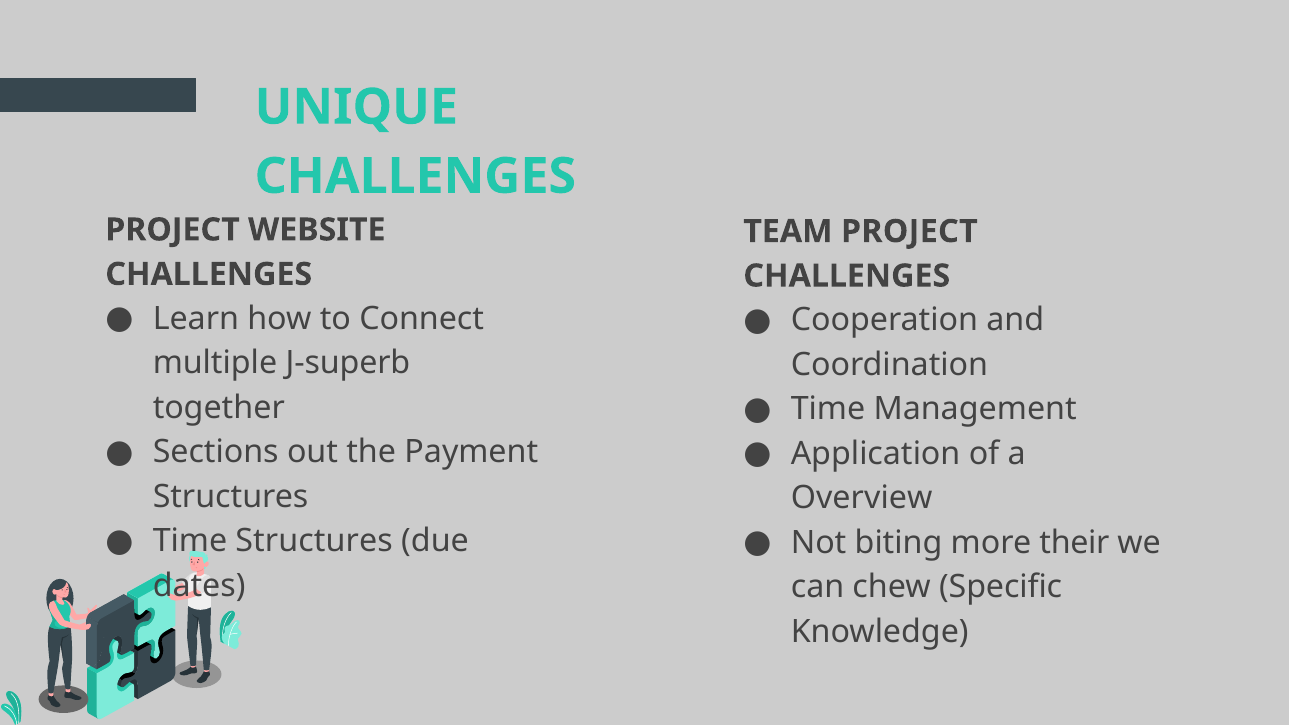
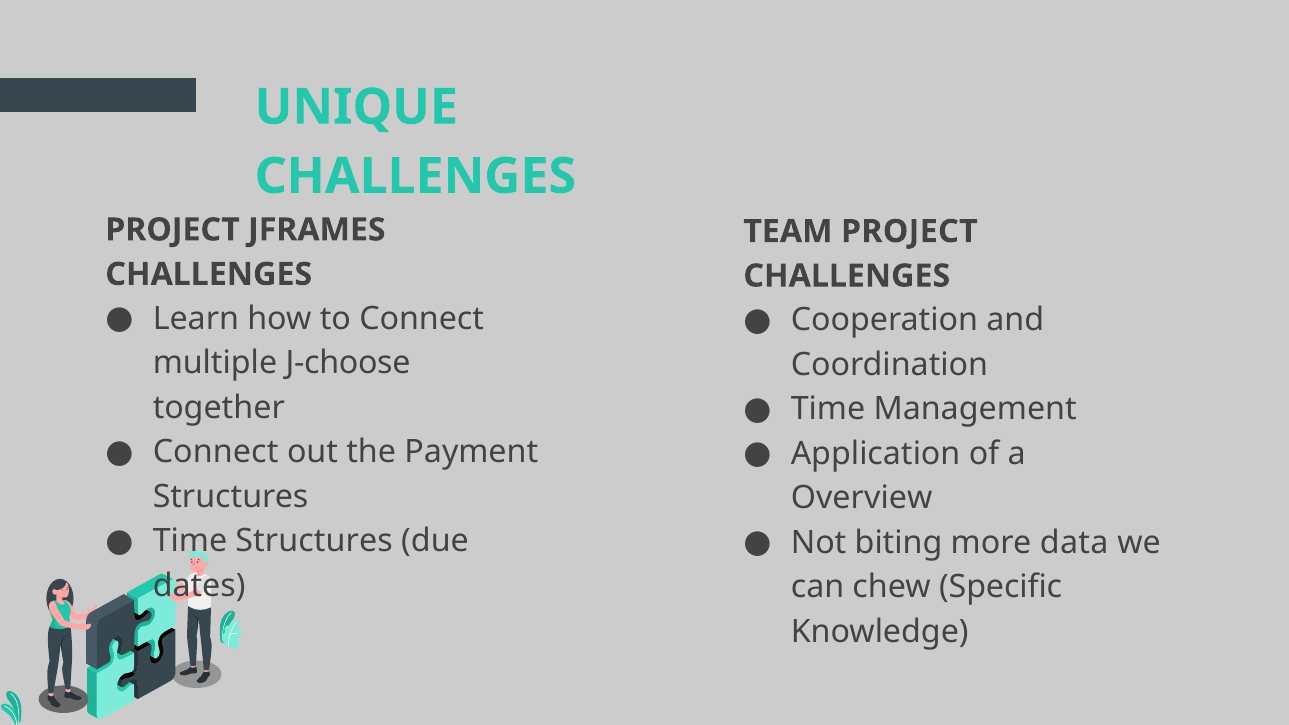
WEBSITE: WEBSITE -> JFRAMES
J-superb: J-superb -> J-choose
Sections at (216, 452): Sections -> Connect
their: their -> data
